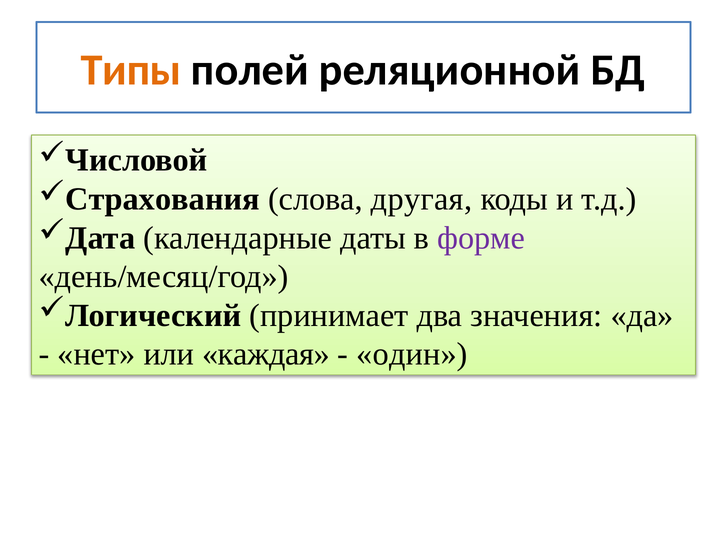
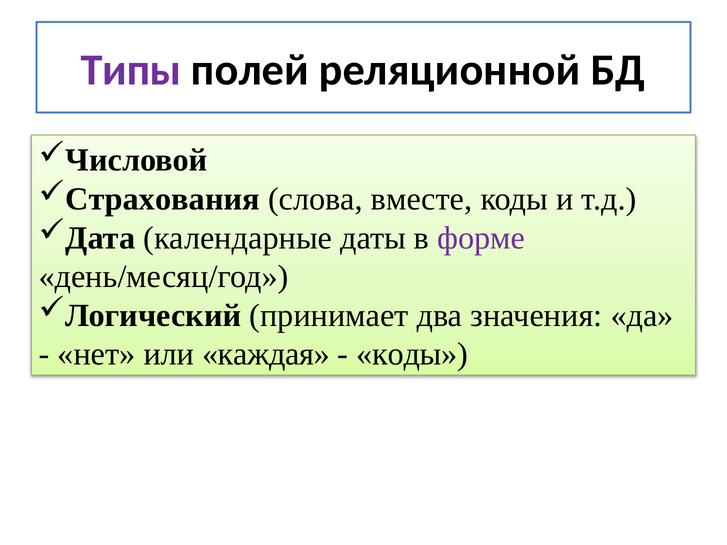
Типы colour: orange -> purple
другая: другая -> вместе
один at (412, 354): один -> коды
